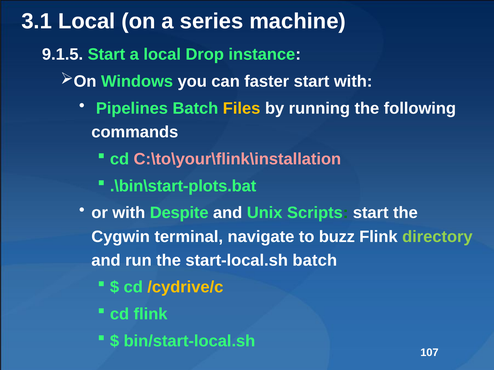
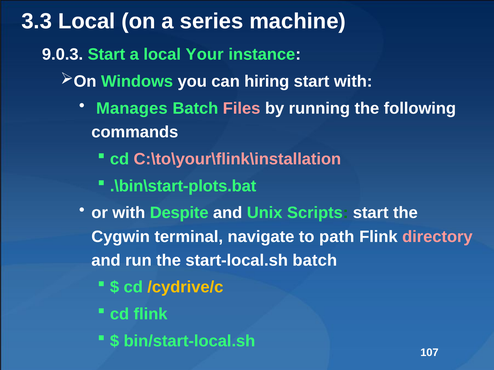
3.1: 3.1 -> 3.3
9.1.5: 9.1.5 -> 9.0.3
Drop: Drop -> Your
faster: faster -> hiring
Pipelines: Pipelines -> Manages
Files colour: yellow -> pink
buzz: buzz -> path
directory colour: light green -> pink
